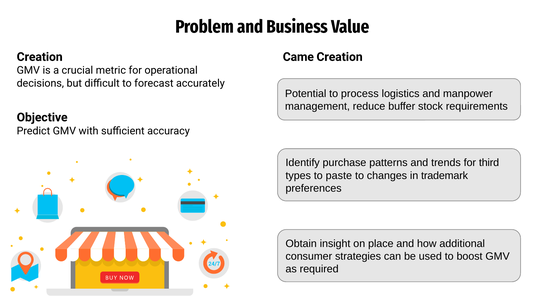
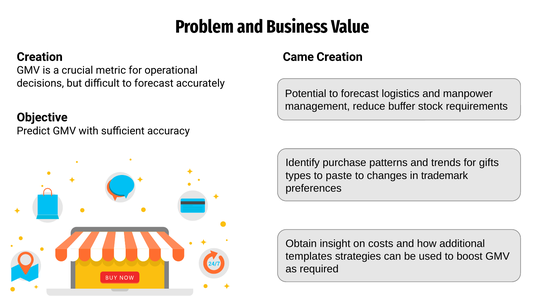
Potential to process: process -> forecast
third: third -> gifts
place: place -> costs
consumer: consumer -> templates
